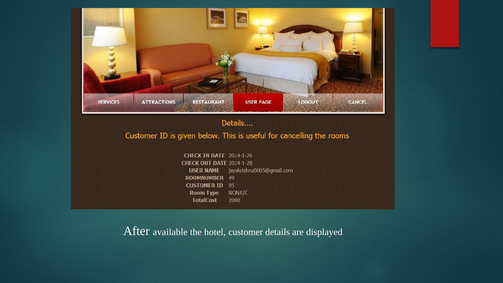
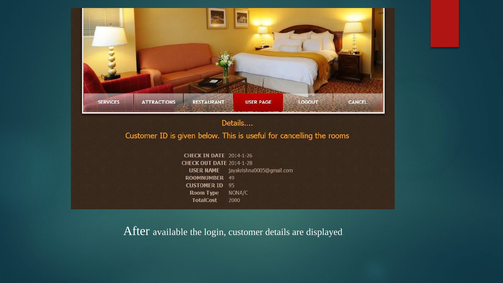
hotel: hotel -> login
